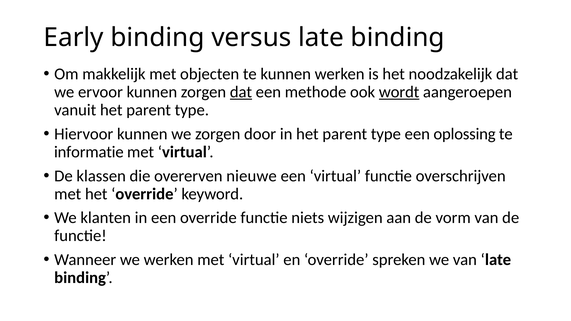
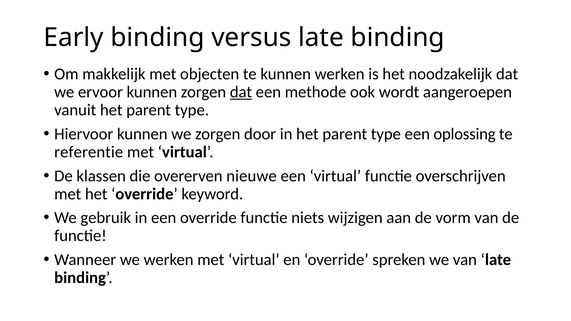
wordt underline: present -> none
informatie: informatie -> referentie
klanten: klanten -> gebruik
